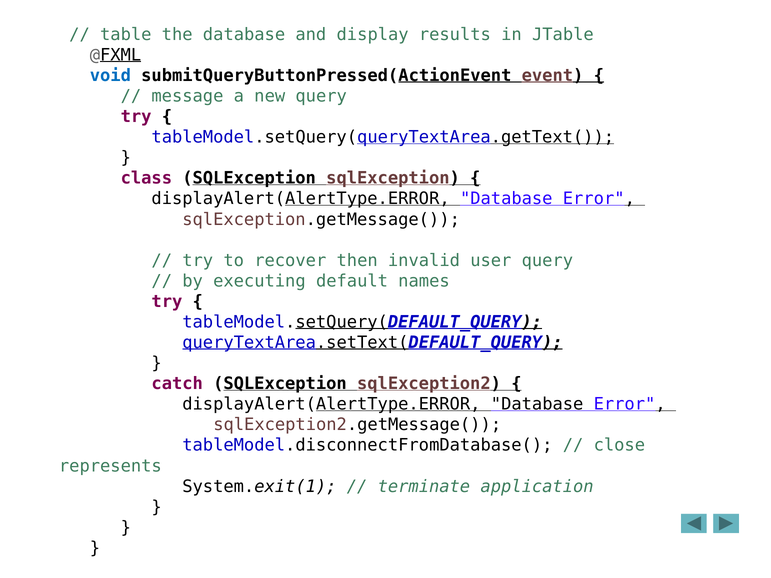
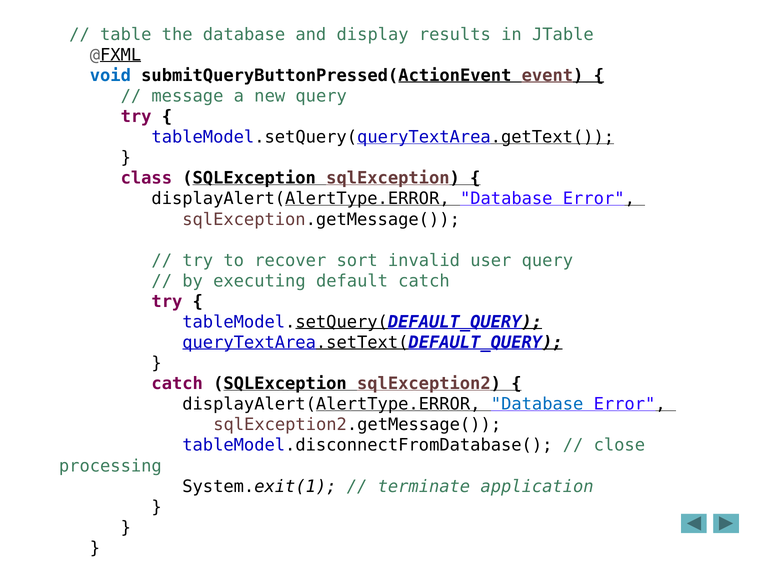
then: then -> sort
default names: names -> catch
Database at (537, 404) colour: black -> blue
represents: represents -> processing
